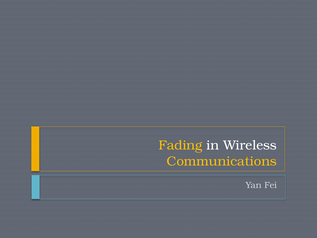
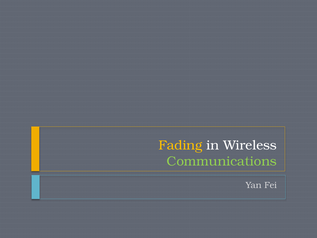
Communications colour: yellow -> light green
